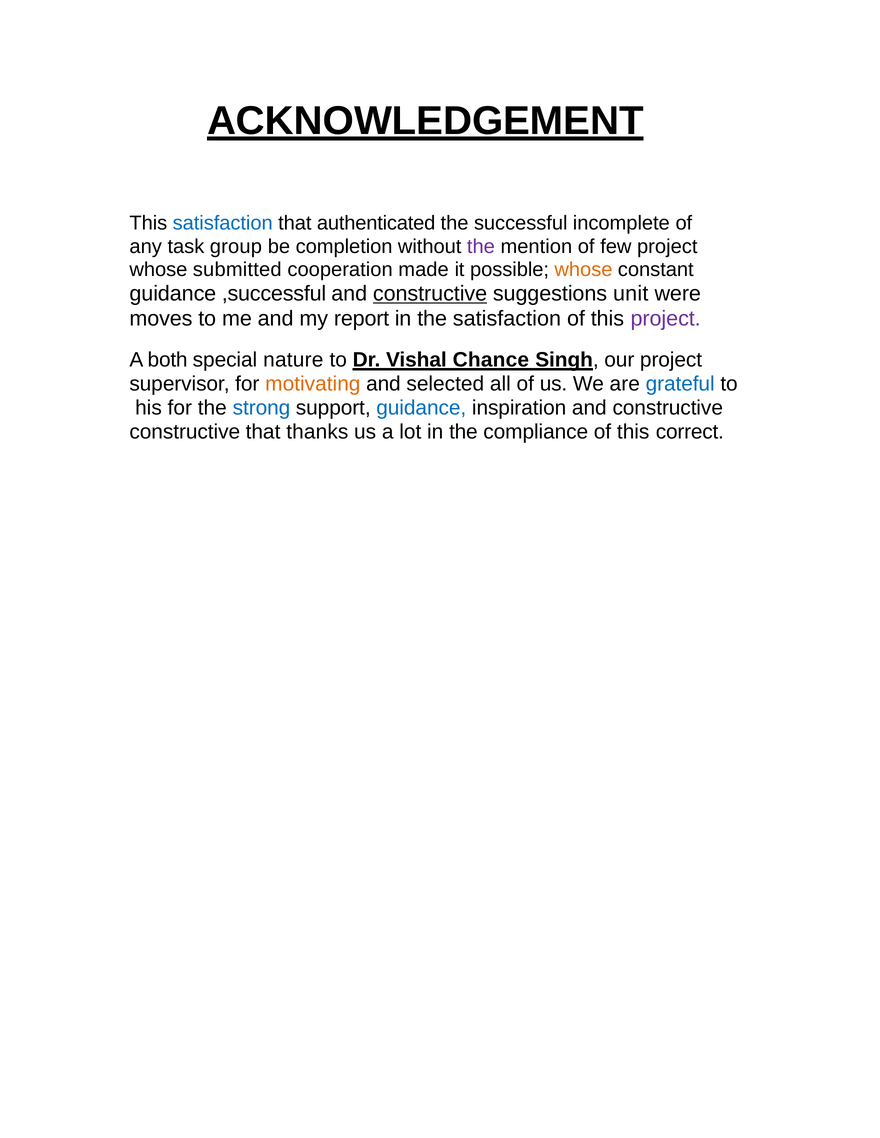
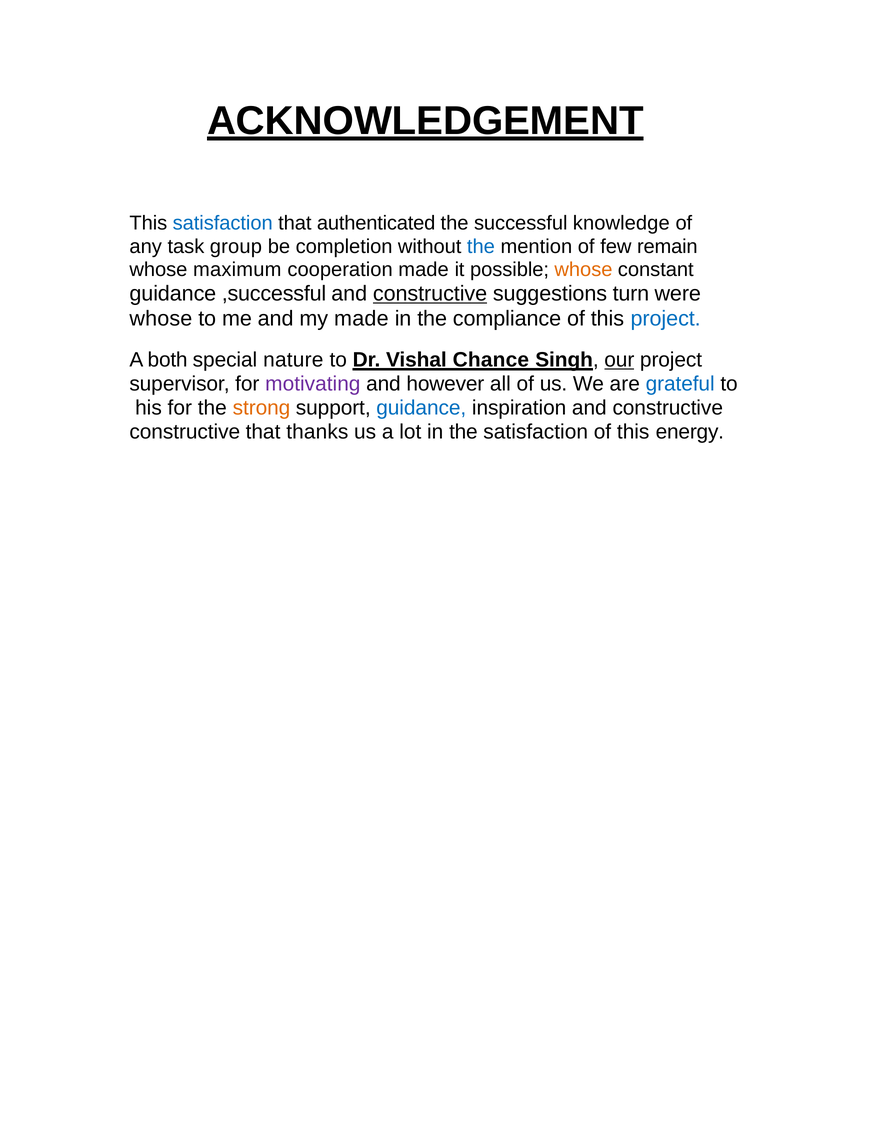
incomplete: incomplete -> knowledge
the at (481, 247) colour: purple -> blue
few project: project -> remain
submitted: submitted -> maximum
unit: unit -> turn
moves at (161, 319): moves -> whose
my report: report -> made
the satisfaction: satisfaction -> compliance
project at (666, 319) colour: purple -> blue
our underline: none -> present
motivating colour: orange -> purple
selected: selected -> however
strong colour: blue -> orange
the compliance: compliance -> satisfaction
correct: correct -> energy
